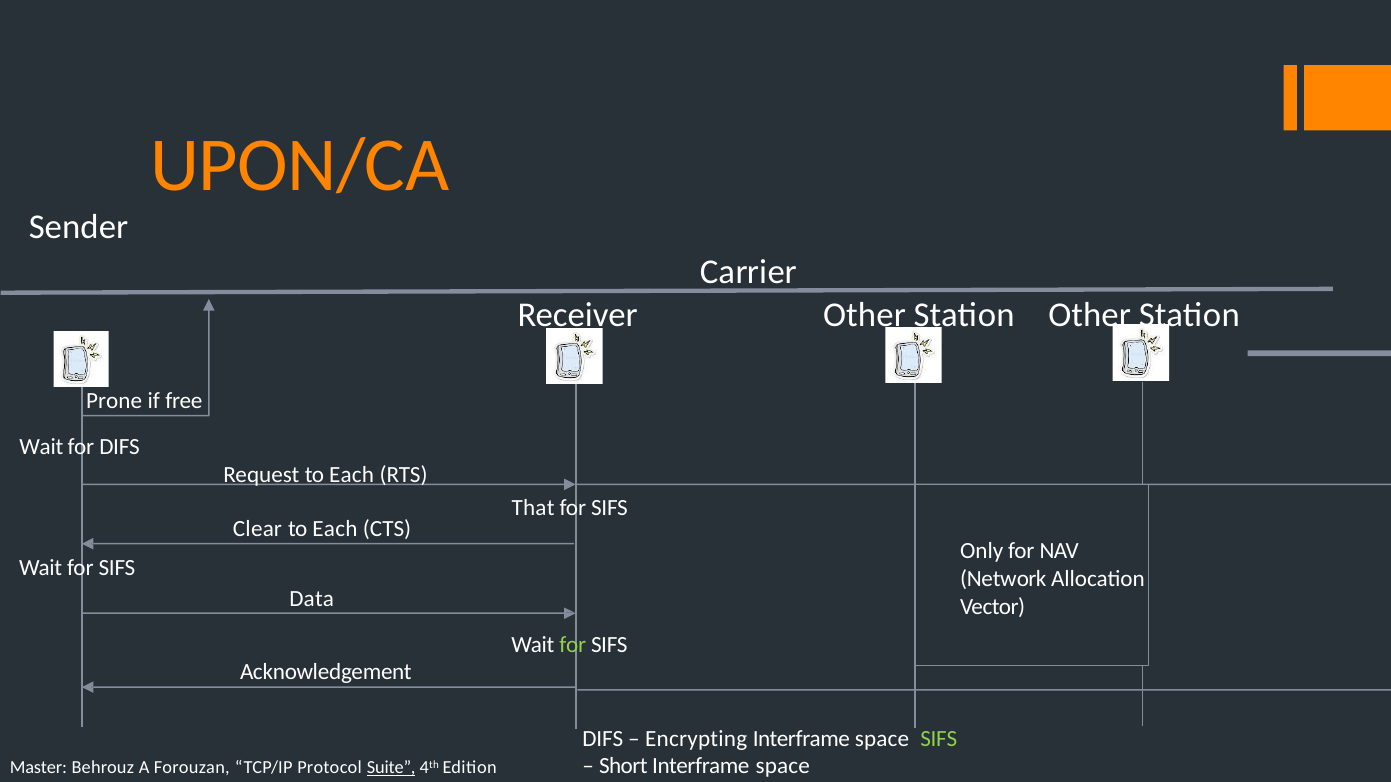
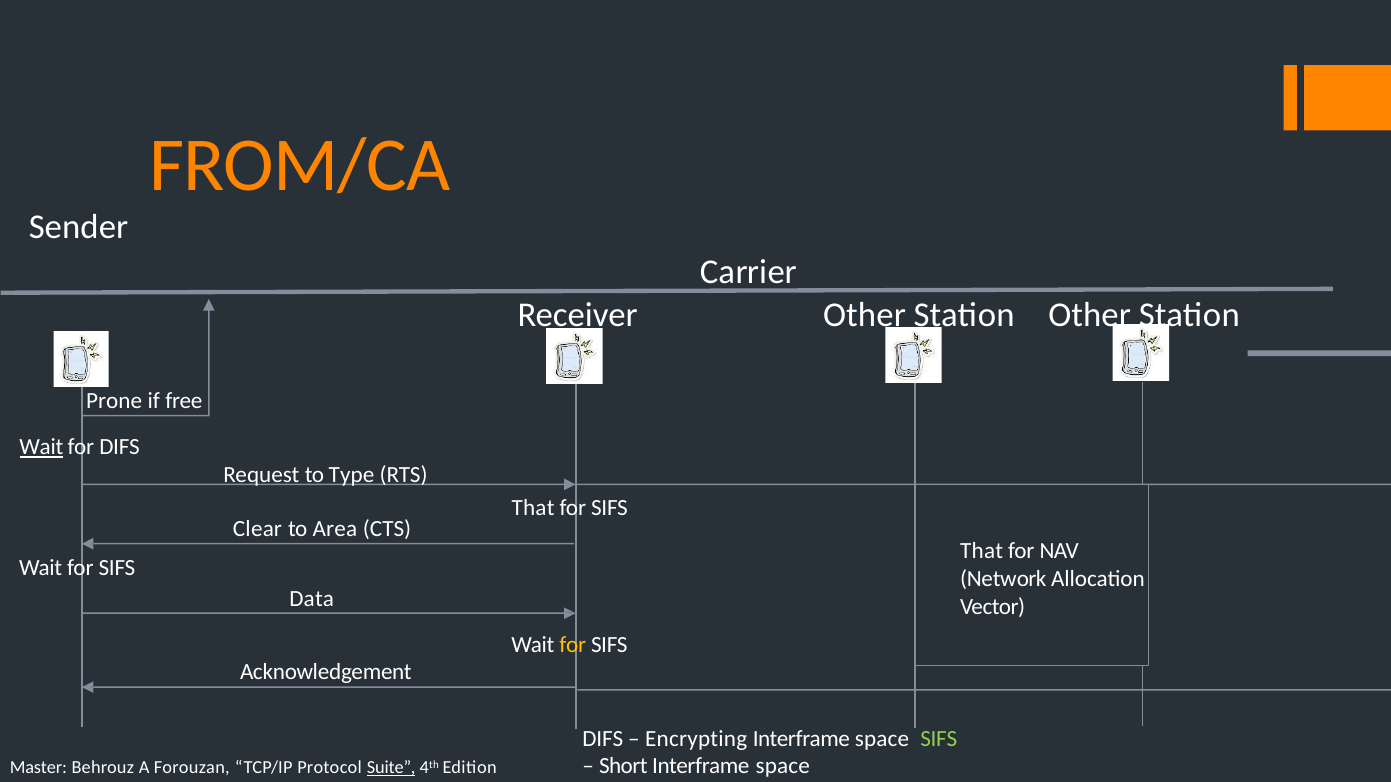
UPON/CA: UPON/CA -> FROM/CA
Wait at (41, 447) underline: none -> present
Request to Each: Each -> Type
Clear to Each: Each -> Area
Only at (982, 551): Only -> That
for at (573, 645) colour: light green -> yellow
